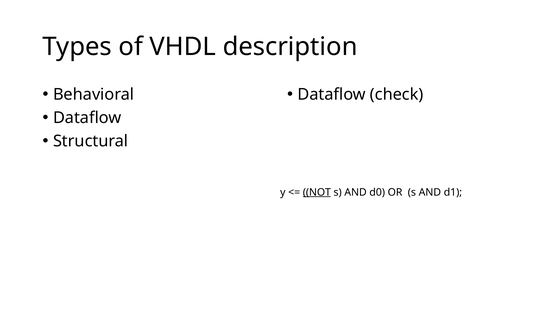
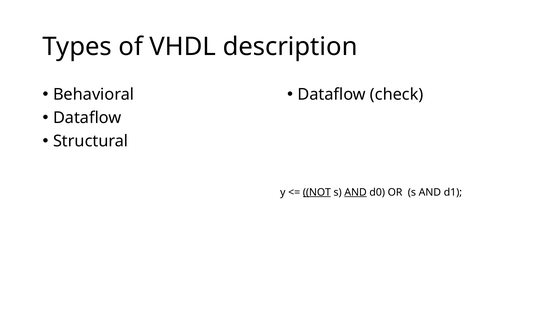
AND at (356, 193) underline: none -> present
